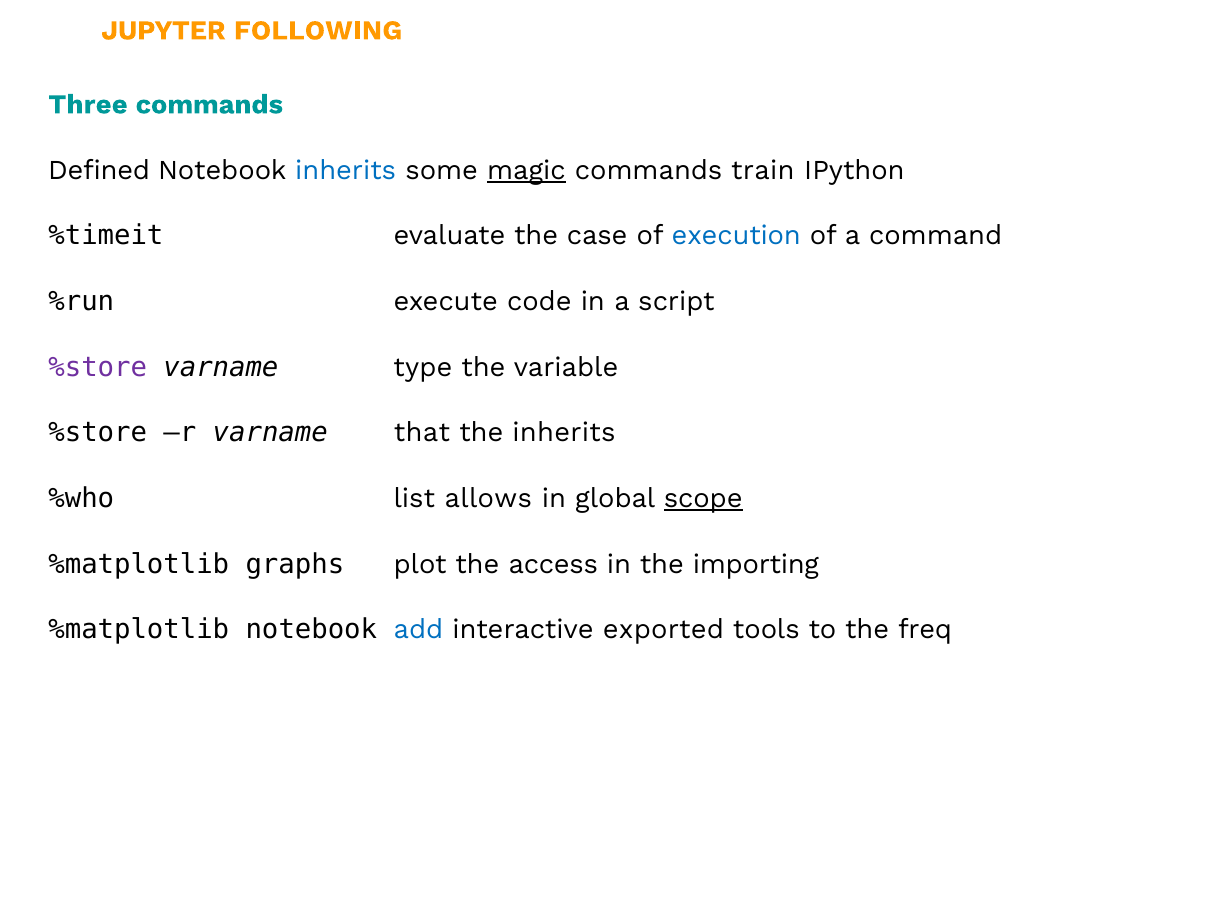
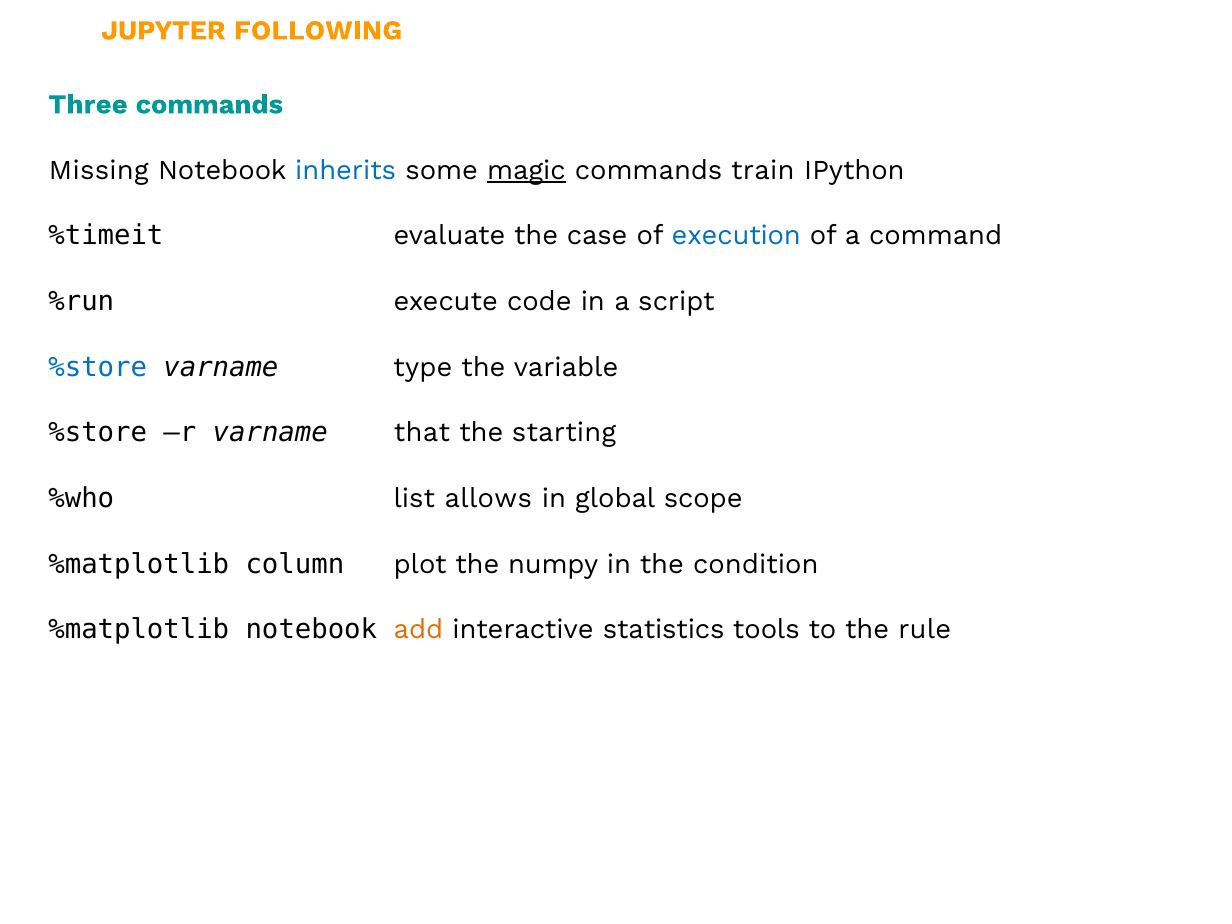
Defined: Defined -> Missing
%store at (98, 367) colour: purple -> blue
the inherits: inherits -> starting
scope underline: present -> none
graphs: graphs -> column
access: access -> numpy
importing: importing -> condition
add colour: blue -> orange
exported: exported -> statistics
freq: freq -> rule
